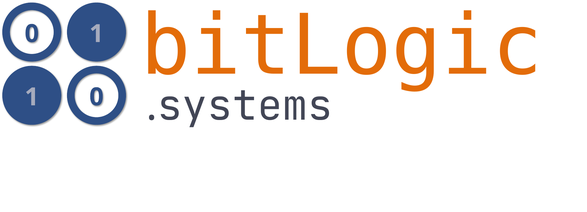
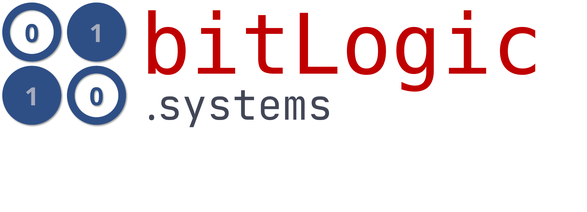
bitLogic colour: orange -> red
